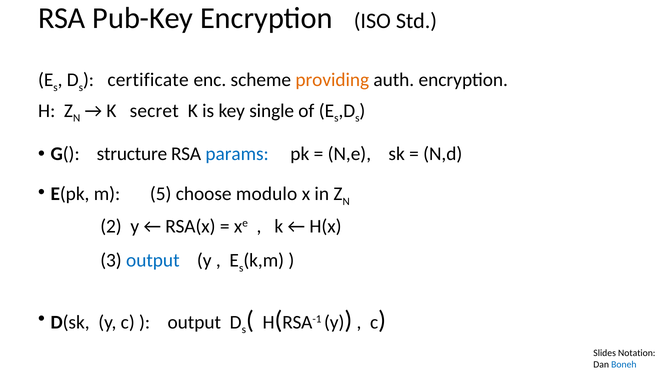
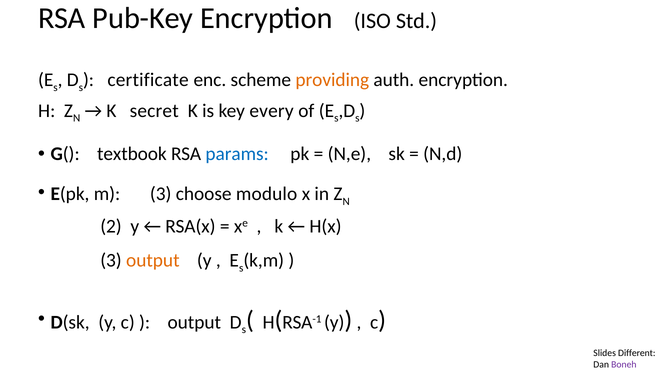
single: single -> every
structure: structure -> textbook
m 5: 5 -> 3
output at (153, 261) colour: blue -> orange
Notation: Notation -> Different
Boneh colour: blue -> purple
